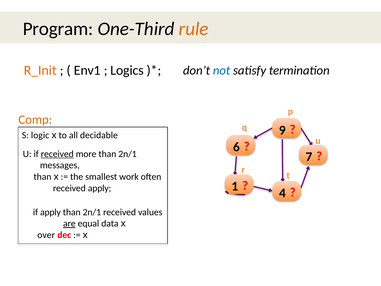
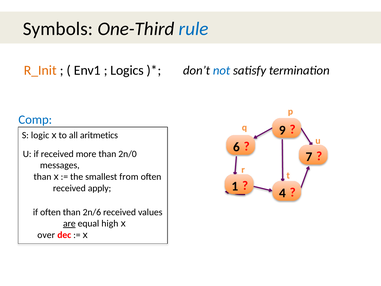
Program: Program -> Symbols
rule colour: orange -> blue
Comp colour: orange -> blue
decidable: decidable -> aritmetics
received at (57, 154) underline: present -> none
more than 2n/1: 2n/1 -> 2n/0
work: work -> from
if apply: apply -> often
2n/1 at (92, 212): 2n/1 -> 2n/6
data: data -> high
